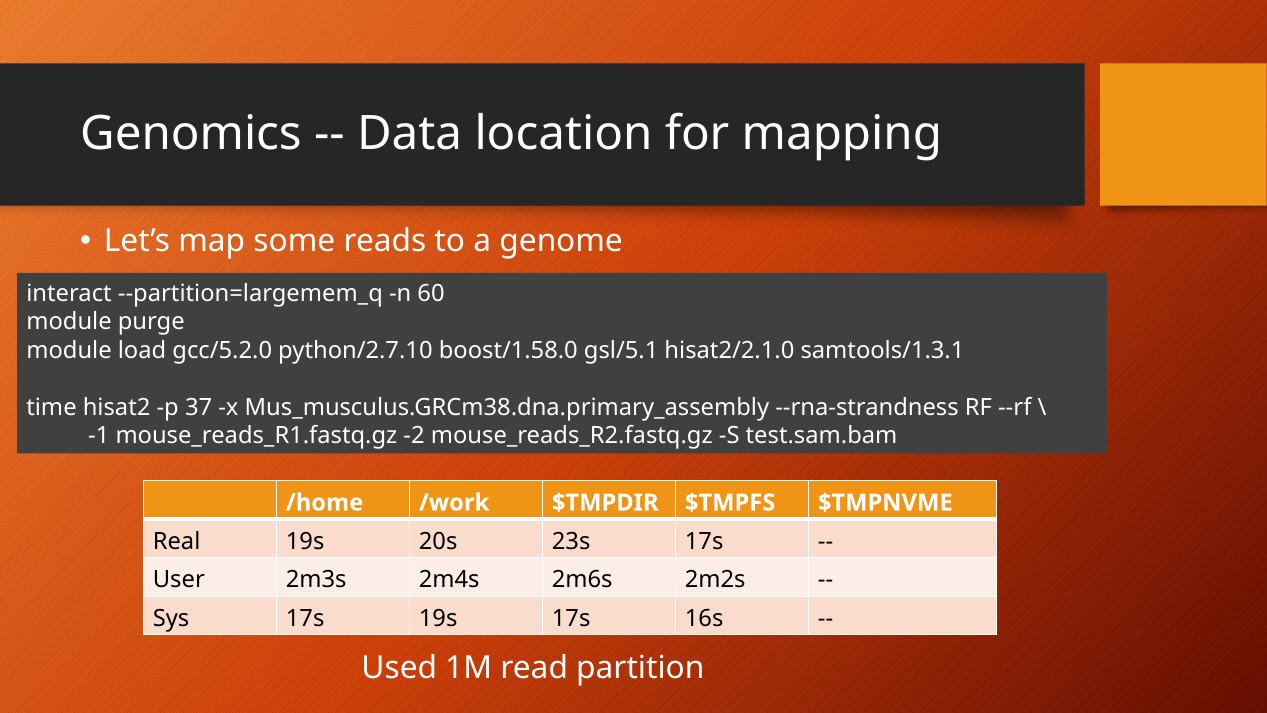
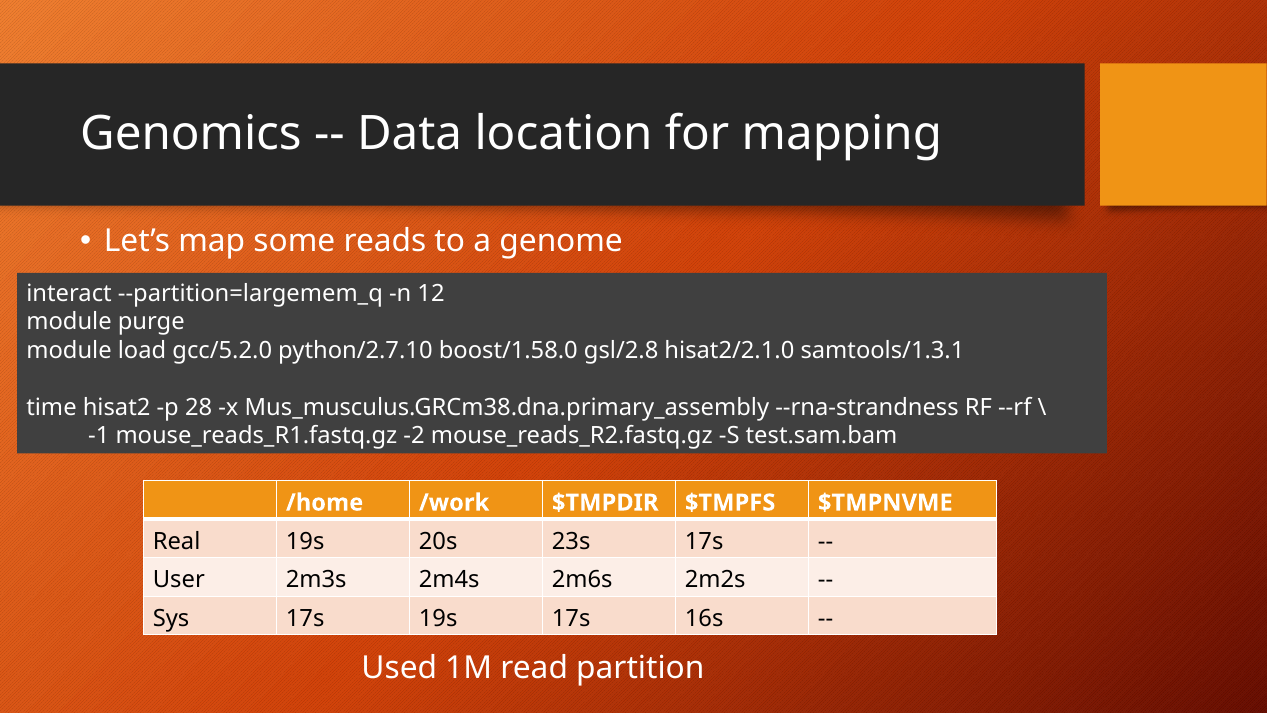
60: 60 -> 12
gsl/5.1: gsl/5.1 -> gsl/2.8
37: 37 -> 28
